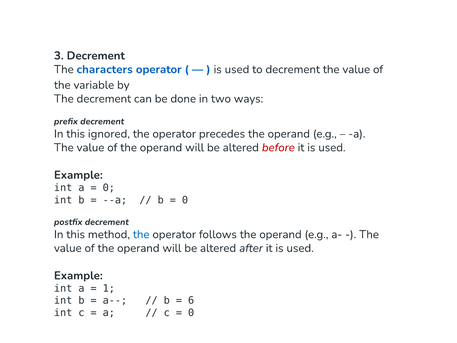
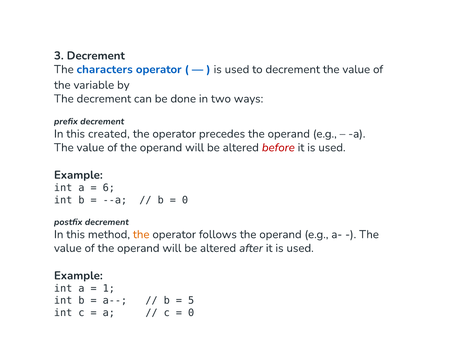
ignored: ignored -> created
0 at (109, 188): 0 -> 6
the at (141, 234) colour: blue -> orange
6: 6 -> 5
